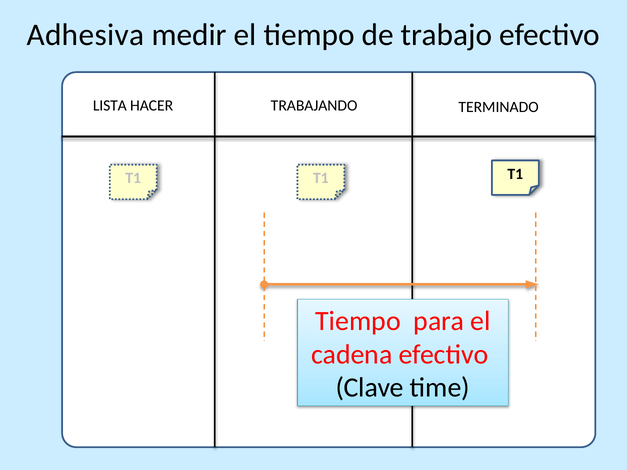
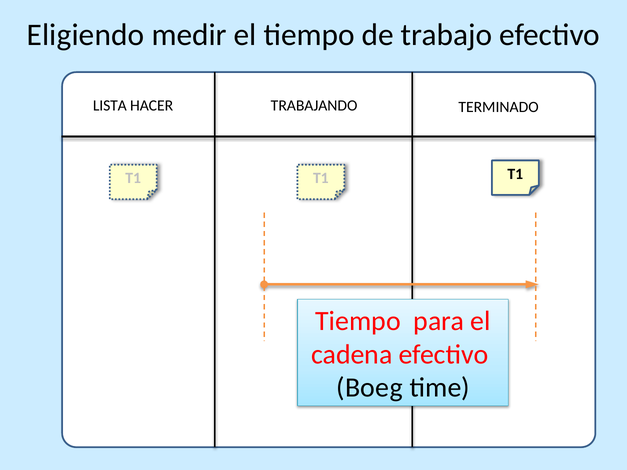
Adhesiva: Adhesiva -> Eligiendo
Clave: Clave -> Boeg
